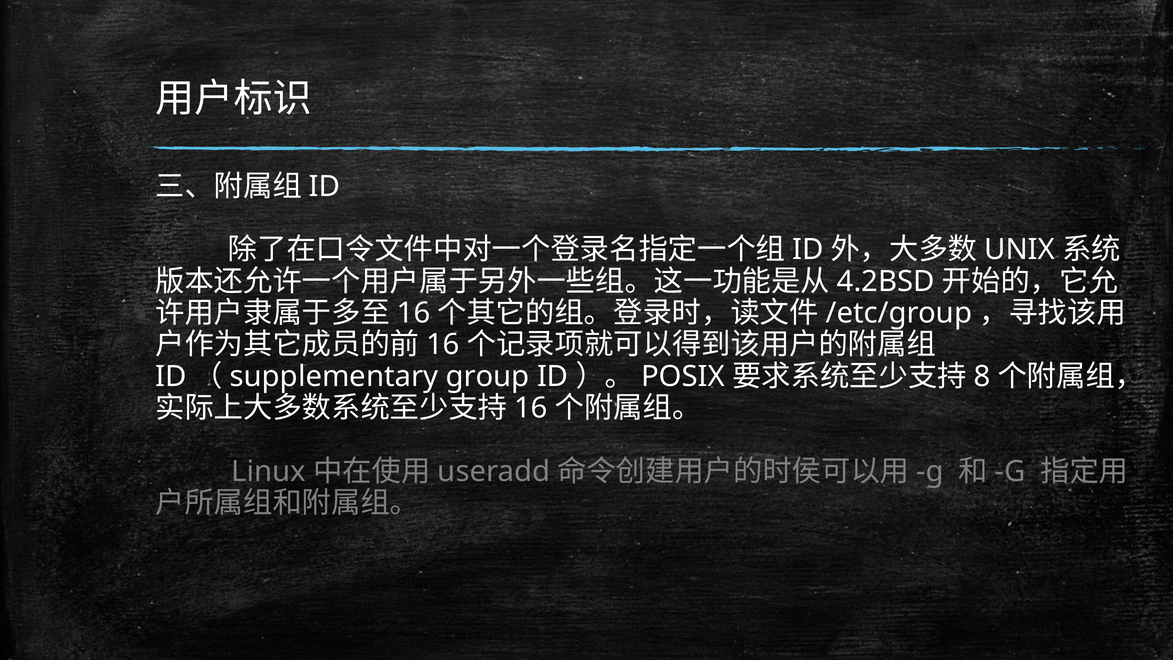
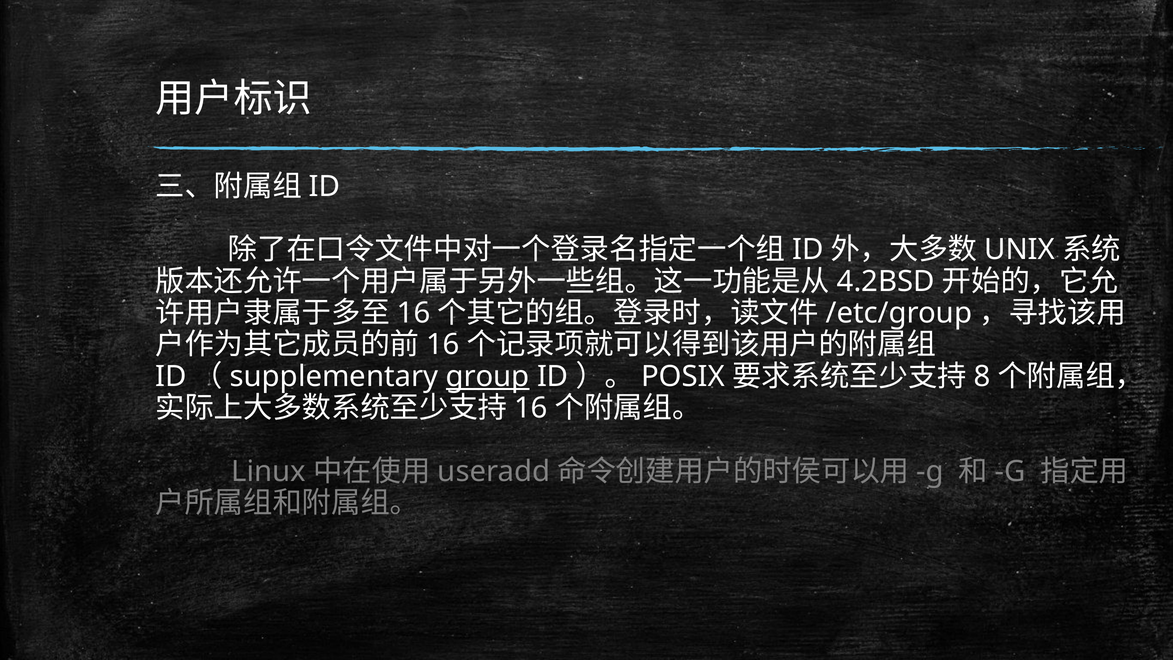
group underline: none -> present
